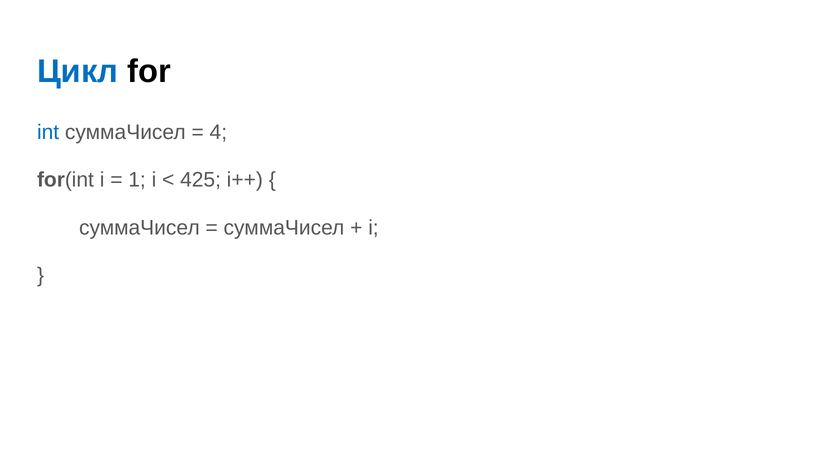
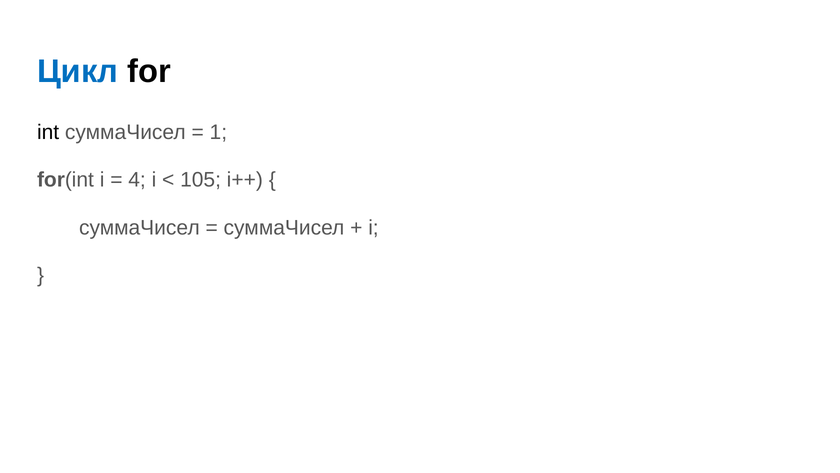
int colour: blue -> black
4: 4 -> 1
1: 1 -> 4
425: 425 -> 105
